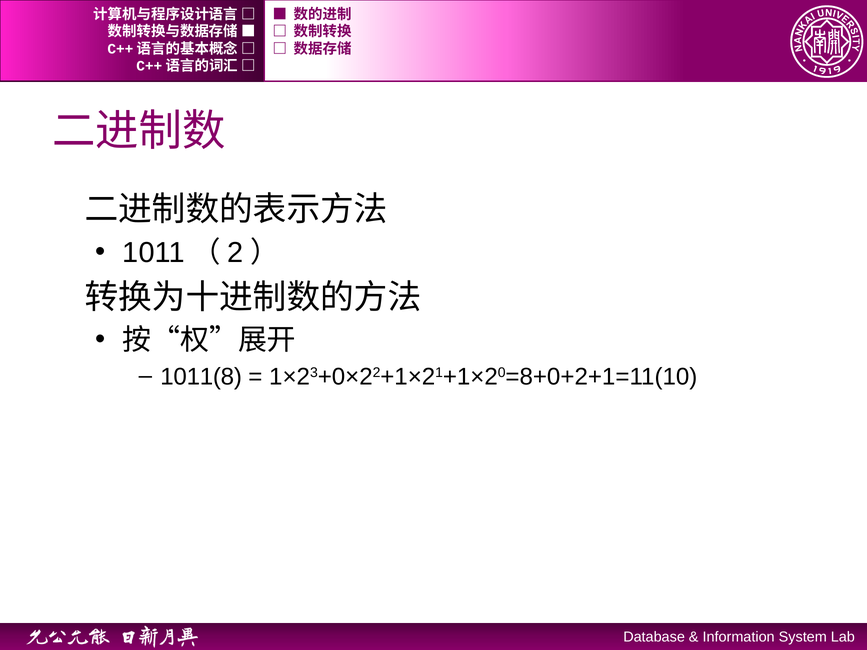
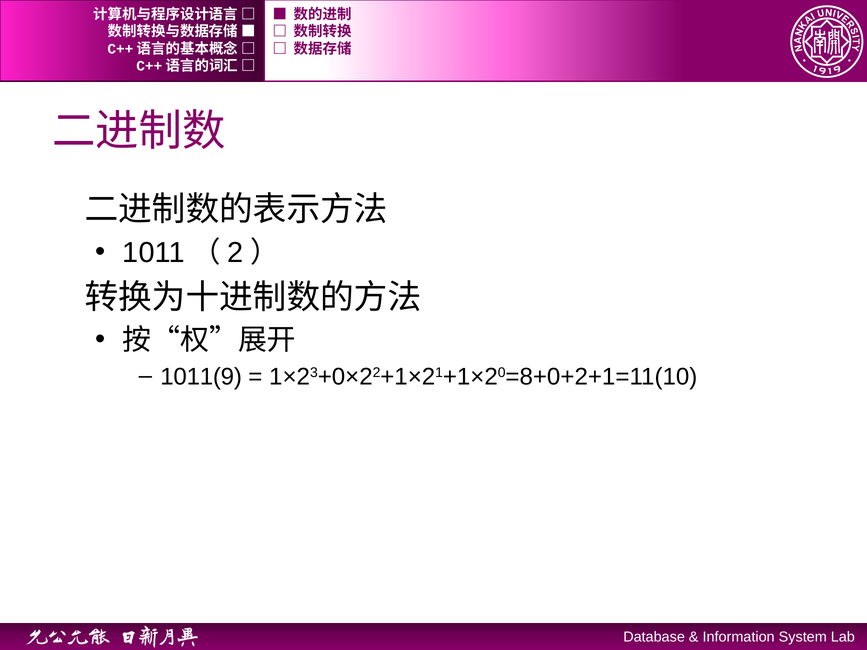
1011(8: 1011(8 -> 1011(9
